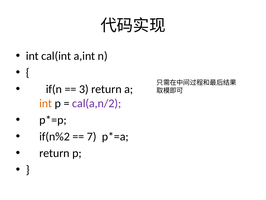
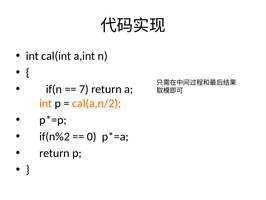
3: 3 -> 7
cal(a,n/2 colour: purple -> orange
7: 7 -> 0
